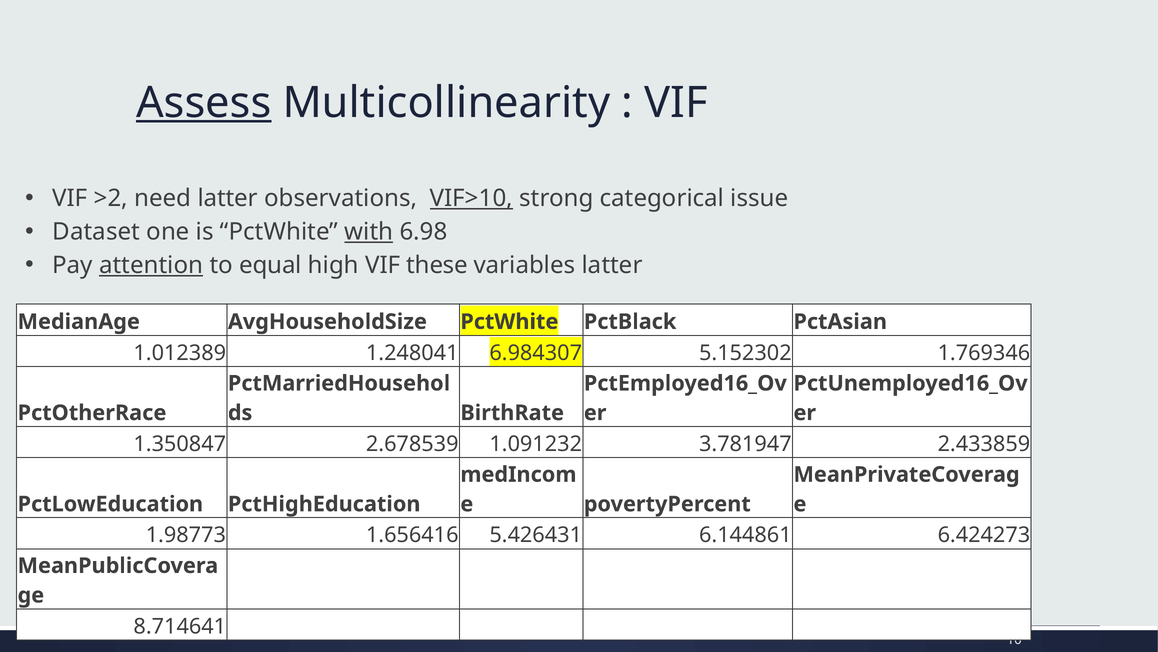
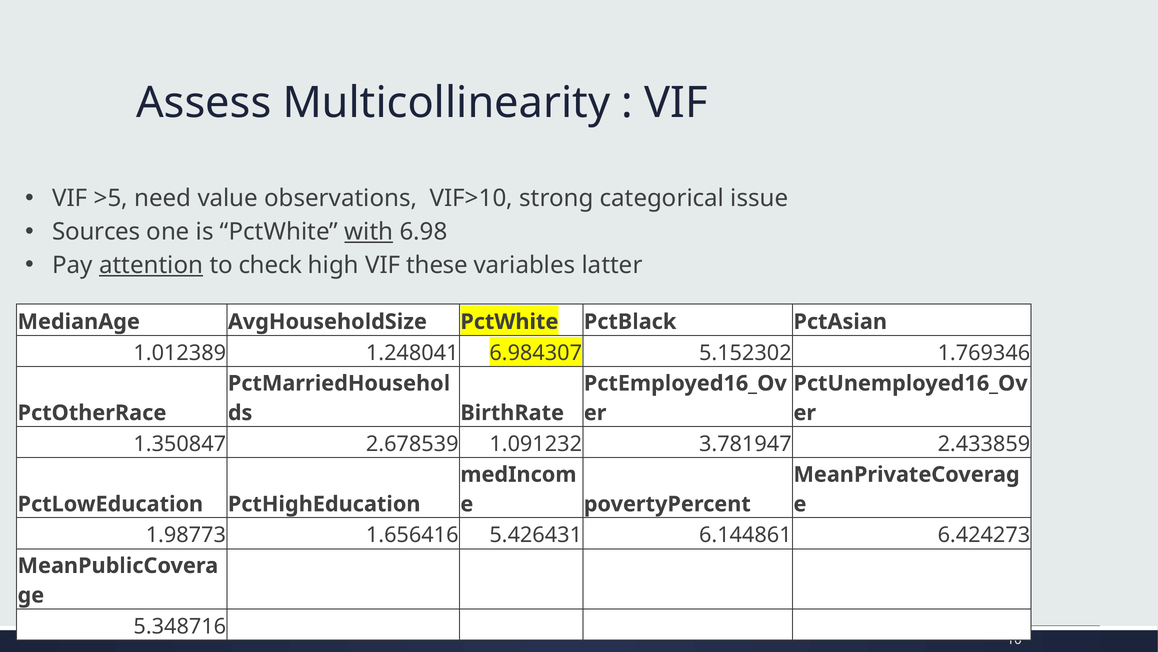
Assess underline: present -> none
>2: >2 -> >5
need latter: latter -> value
VIF>10 underline: present -> none
Dataset: Dataset -> Sources
equal: equal -> check
8.714641: 8.714641 -> 5.348716
